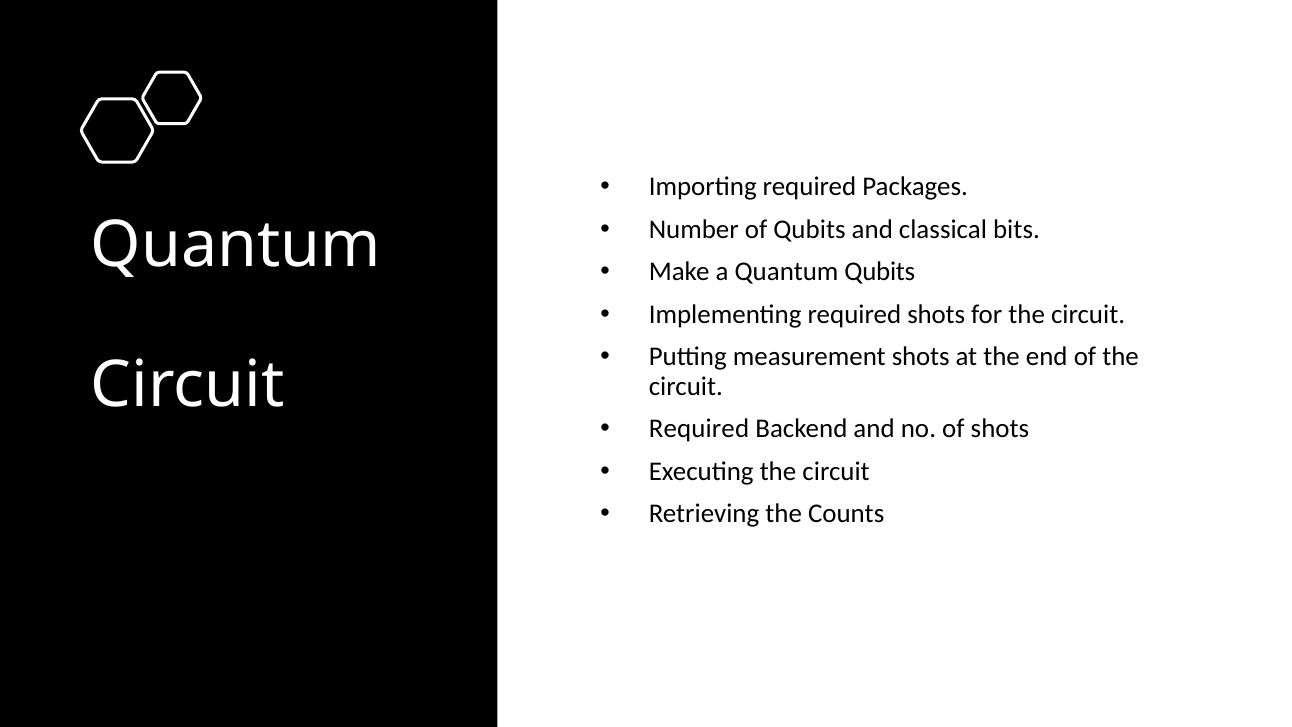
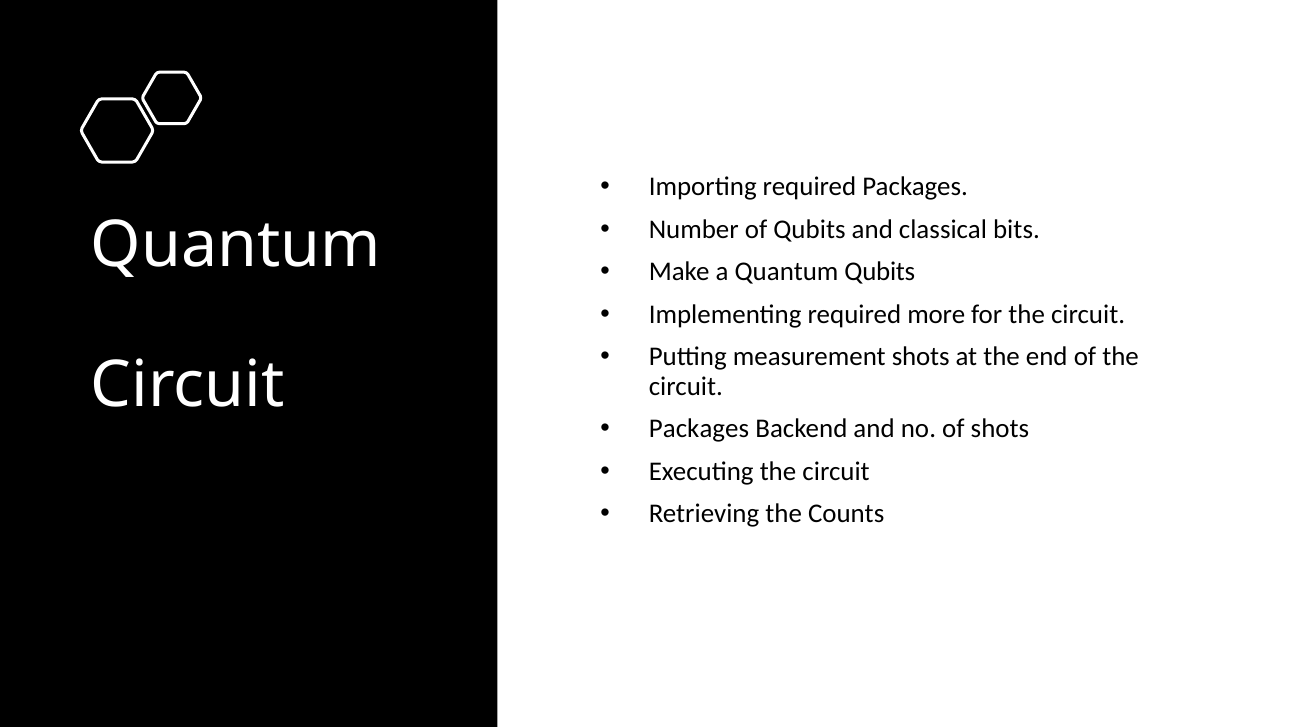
required shots: shots -> more
Required at (699, 429): Required -> Packages
